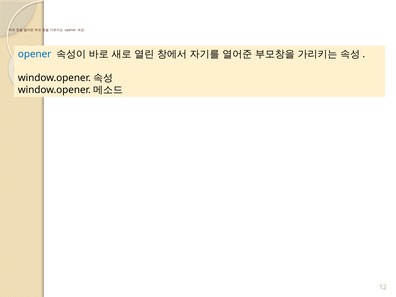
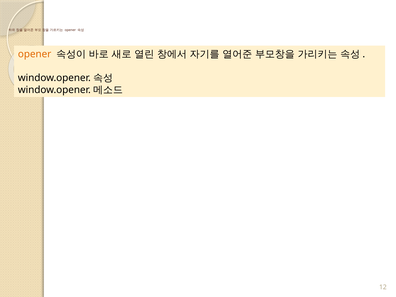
opener at (35, 54) colour: blue -> orange
